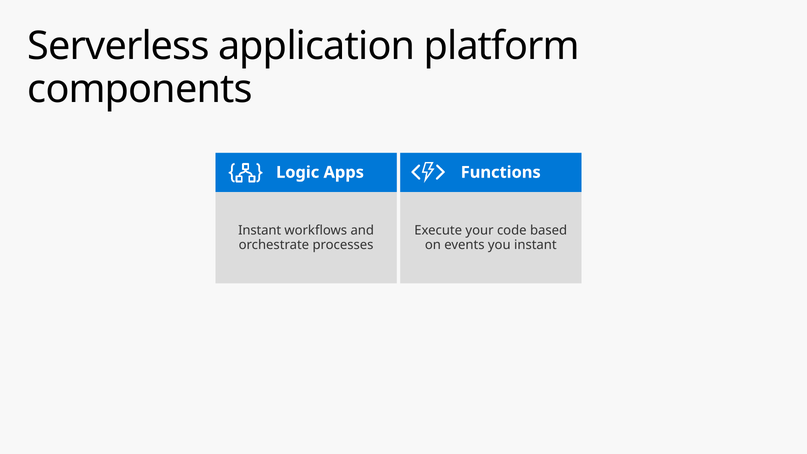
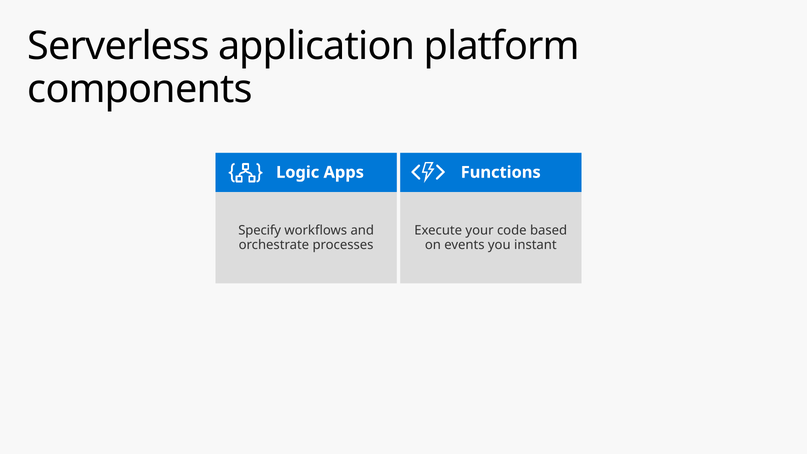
Instant at (260, 231): Instant -> Specify
